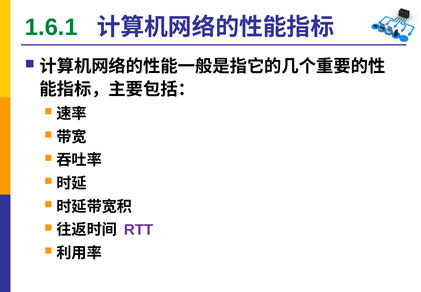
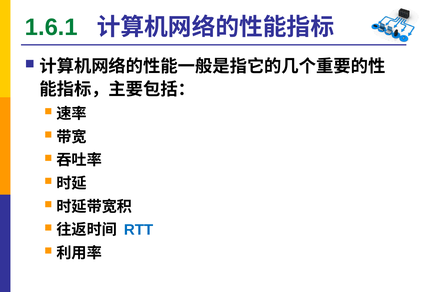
RTT colour: purple -> blue
